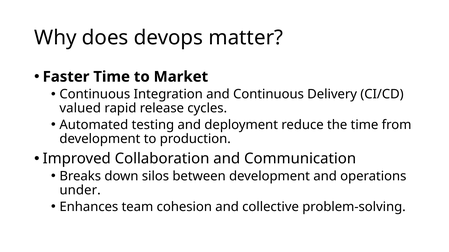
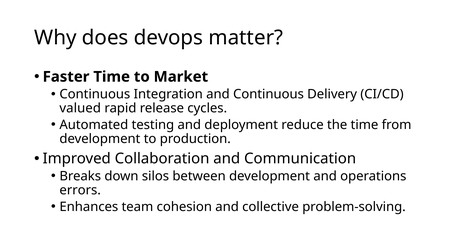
under: under -> errors
